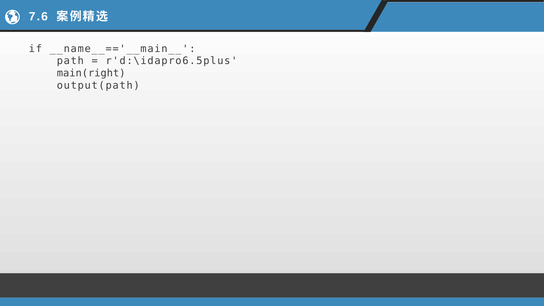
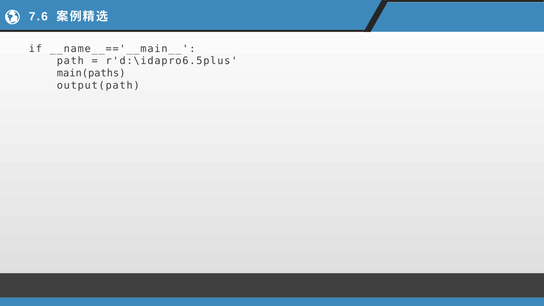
main(right: main(right -> main(paths
